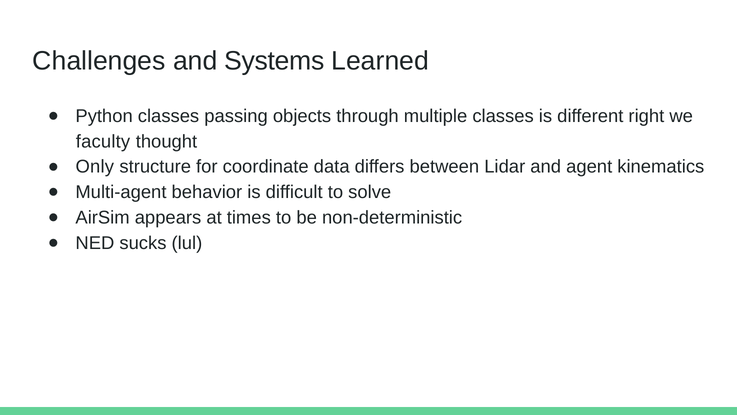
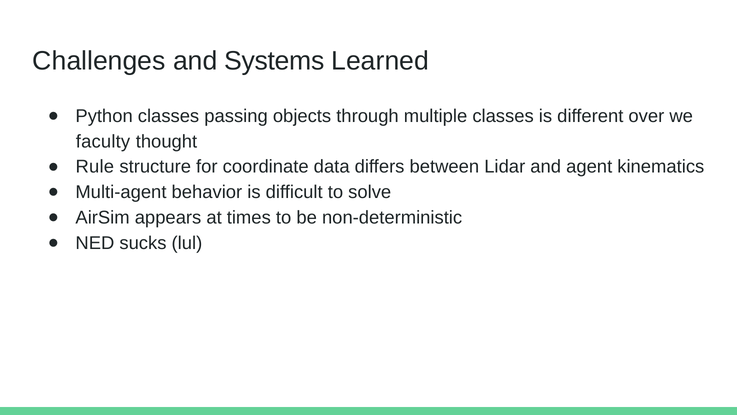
right: right -> over
Only: Only -> Rule
